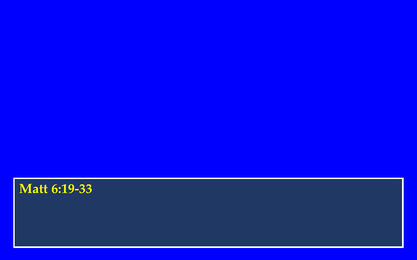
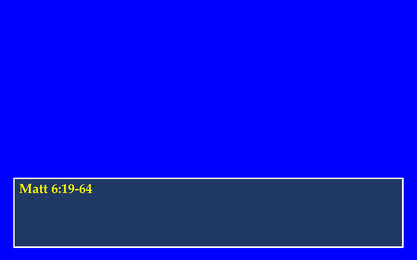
6:19-33: 6:19-33 -> 6:19-64
